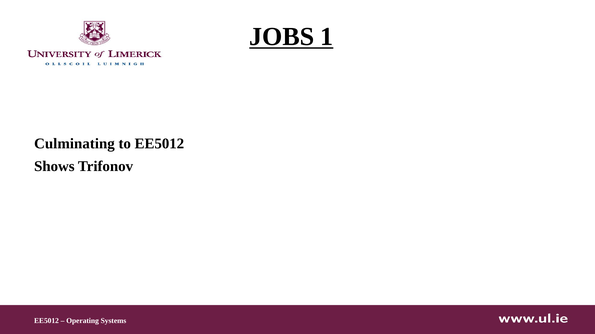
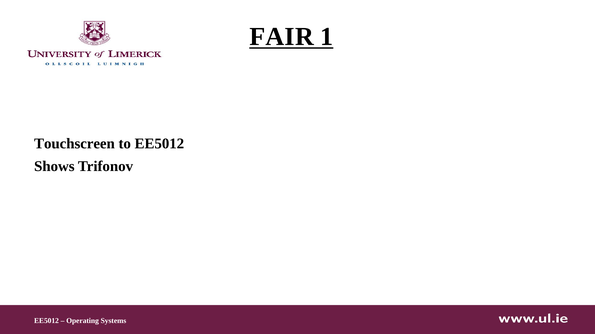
JOBS: JOBS -> FAIR
Culminating: Culminating -> Touchscreen
